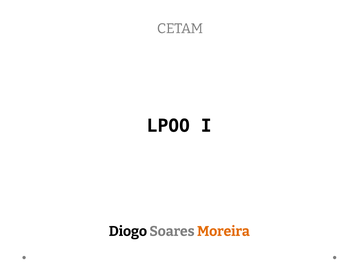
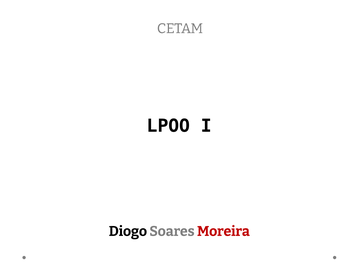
Moreira colour: orange -> red
